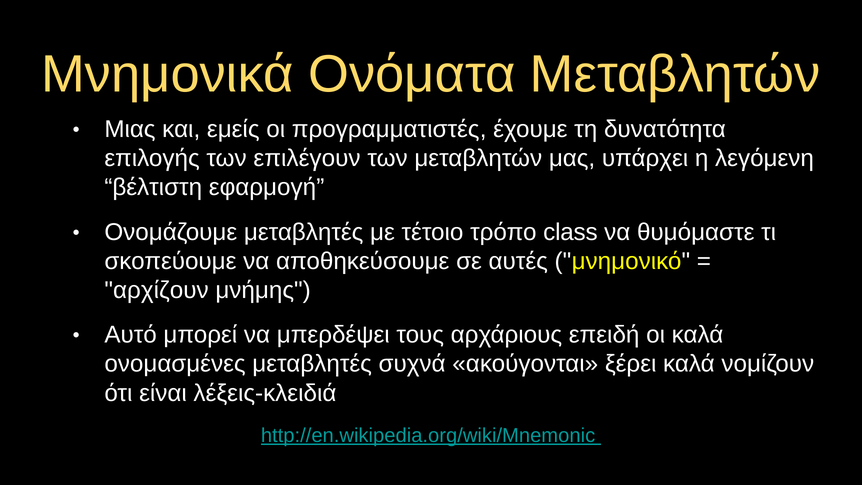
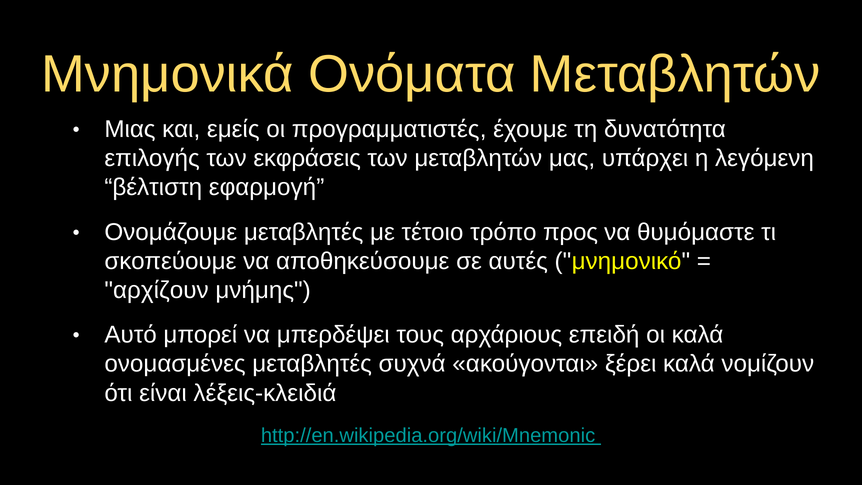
επιλέγουν: επιλέγουν -> εκφράσεις
class: class -> προς
